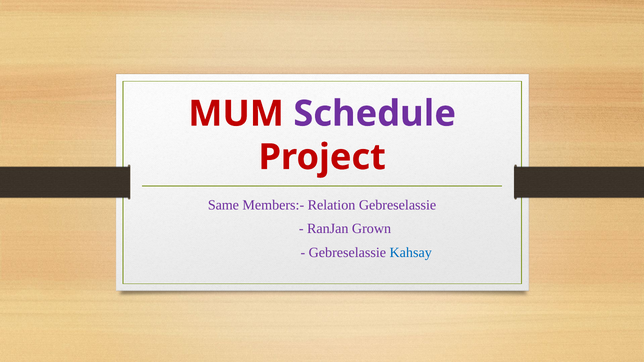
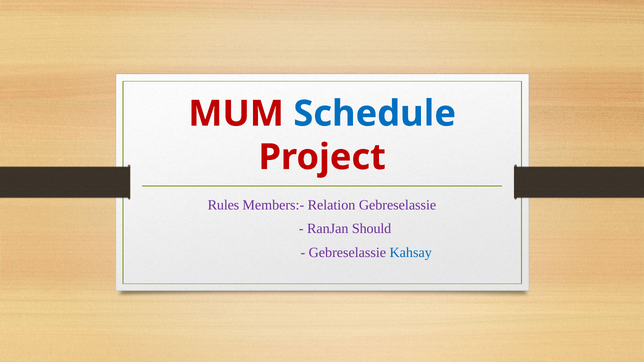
Schedule colour: purple -> blue
Same: Same -> Rules
Grown: Grown -> Should
